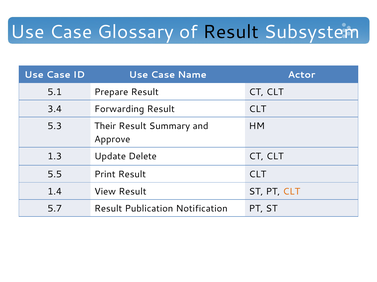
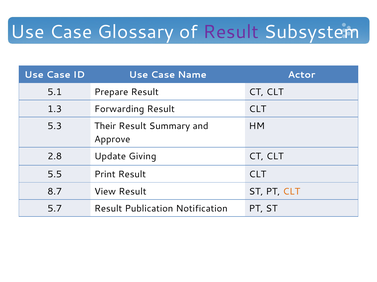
Result at (231, 32) colour: black -> purple
3.4: 3.4 -> 1.3
1.3: 1.3 -> 2.8
Delete: Delete -> Giving
1.4: 1.4 -> 8.7
